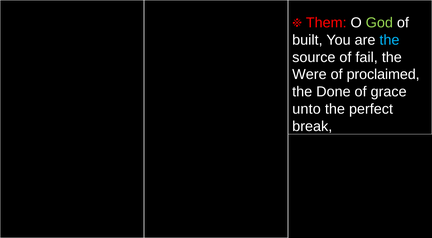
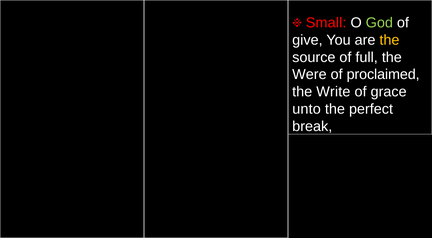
Them: Them -> Small
built: built -> give
the at (389, 40) colour: light blue -> yellow
fail: fail -> full
Done: Done -> Write
